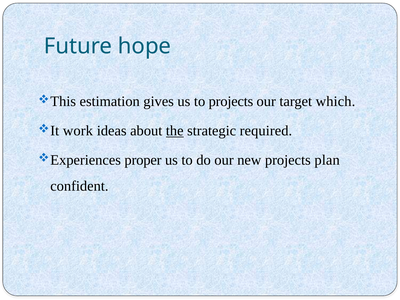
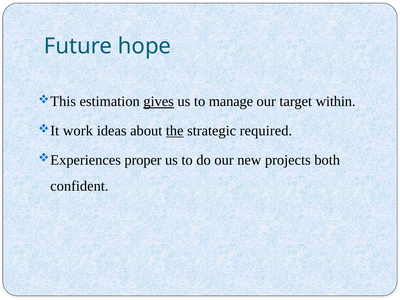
gives underline: none -> present
to projects: projects -> manage
which: which -> within
plan: plan -> both
